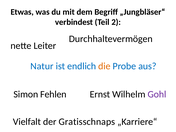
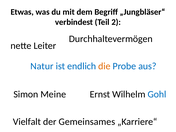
Fehlen: Fehlen -> Meine
Gohl colour: purple -> blue
Gratisschnaps: Gratisschnaps -> Gemeinsames
